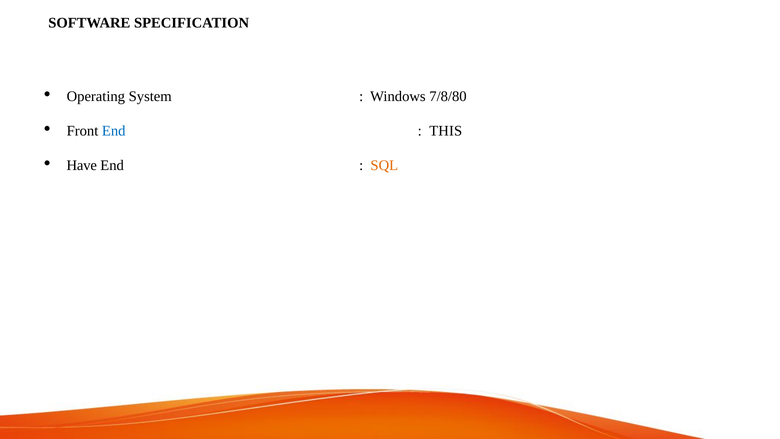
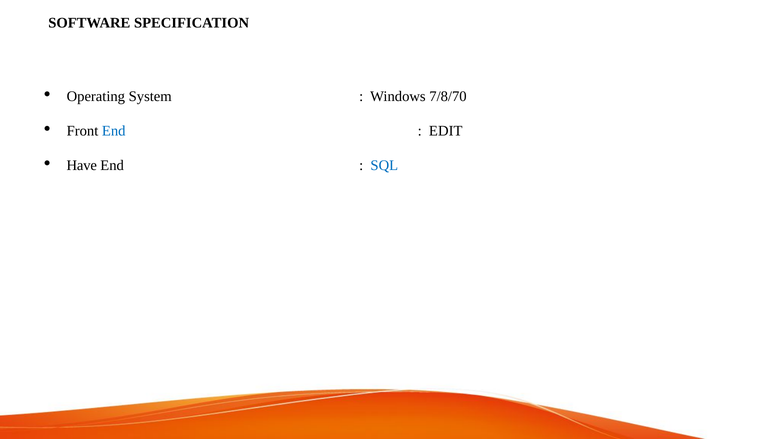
7/8/80: 7/8/80 -> 7/8/70
THIS: THIS -> EDIT
SQL colour: orange -> blue
